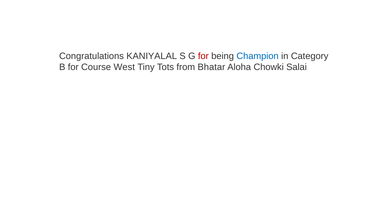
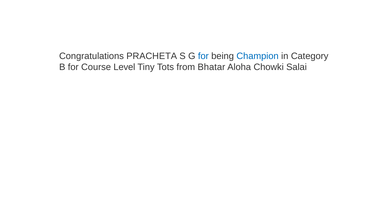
KANIYALAL: KANIYALAL -> PRACHETA
for at (203, 56) colour: red -> blue
West: West -> Level
